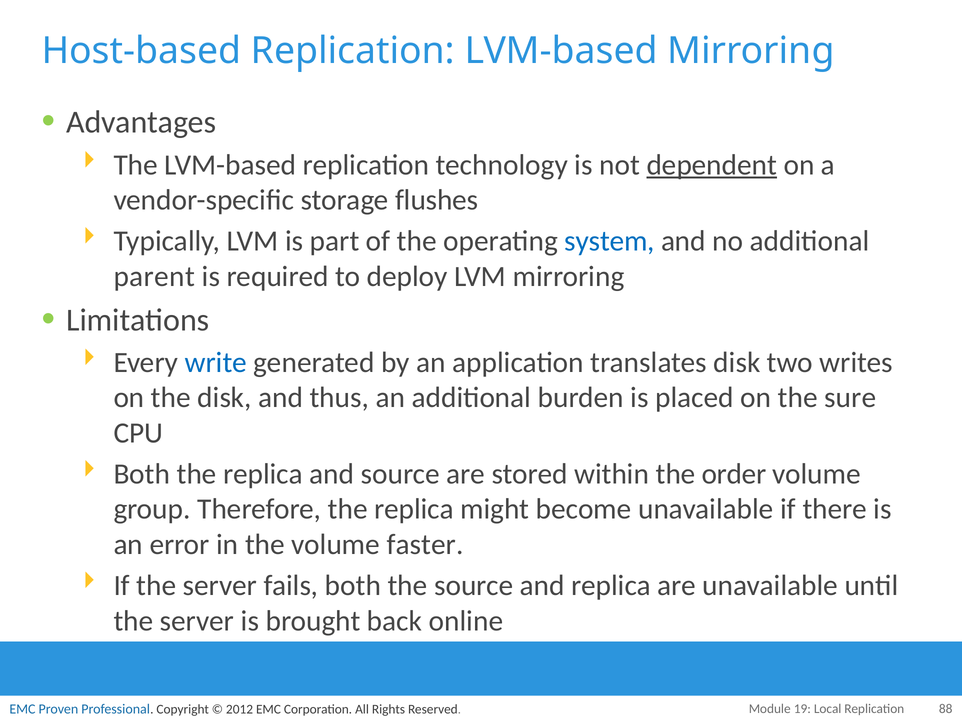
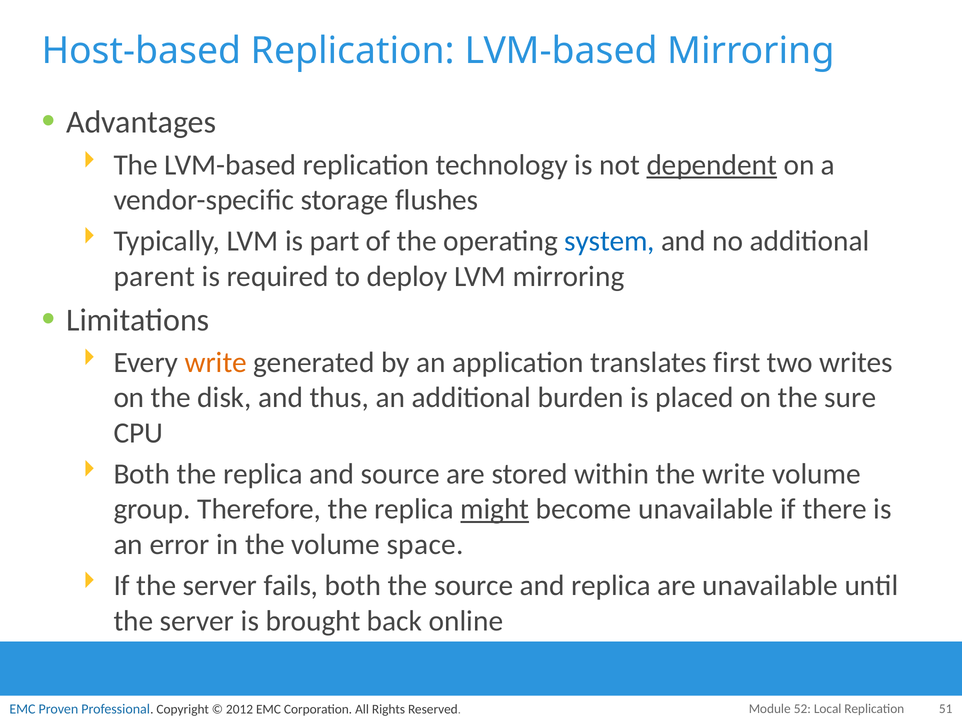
write at (216, 363) colour: blue -> orange
translates disk: disk -> first
the order: order -> write
might underline: none -> present
faster: faster -> space
19: 19 -> 52
88: 88 -> 51
